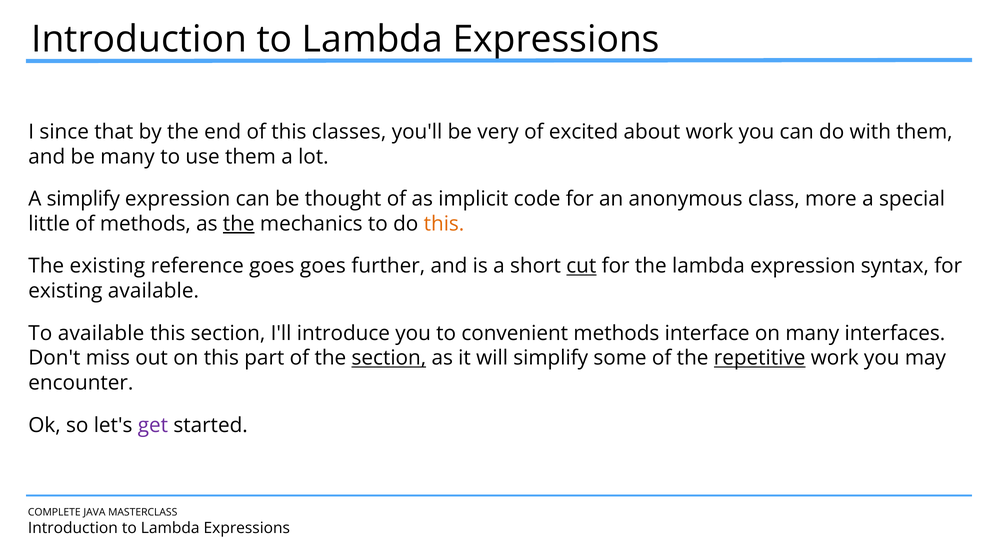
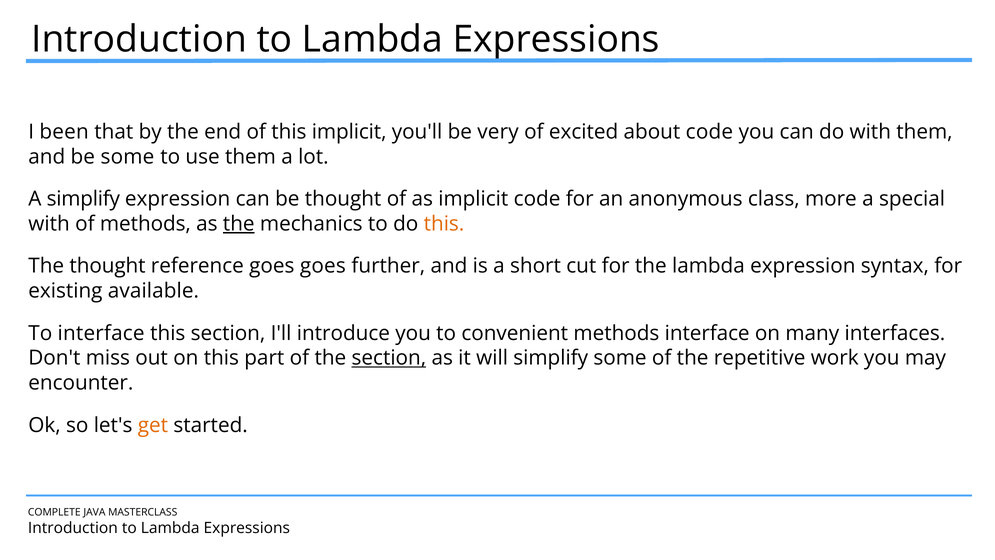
since: since -> been
this classes: classes -> implicit
about work: work -> code
be many: many -> some
little at (49, 224): little -> with
The existing: existing -> thought
cut underline: present -> none
To available: available -> interface
repetitive underline: present -> none
get colour: purple -> orange
